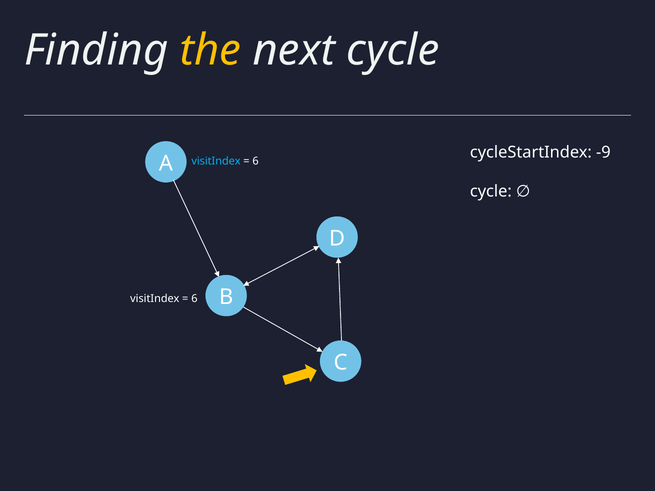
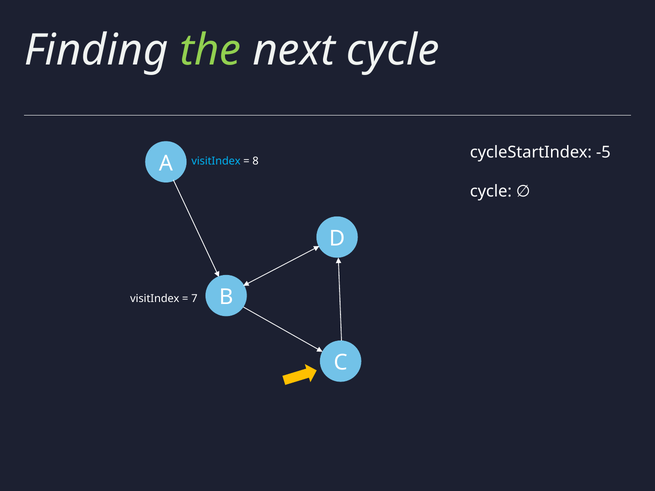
the colour: yellow -> light green
-9: -9 -> -5
6 at (256, 161): 6 -> 8
6 at (194, 299): 6 -> 7
